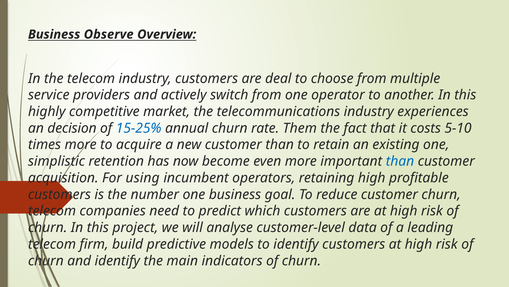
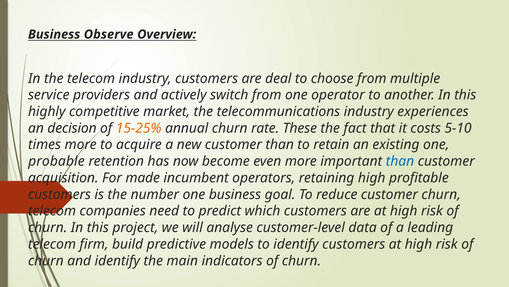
15-25% colour: blue -> orange
Them: Them -> These
simplistic: simplistic -> probable
using: using -> made
